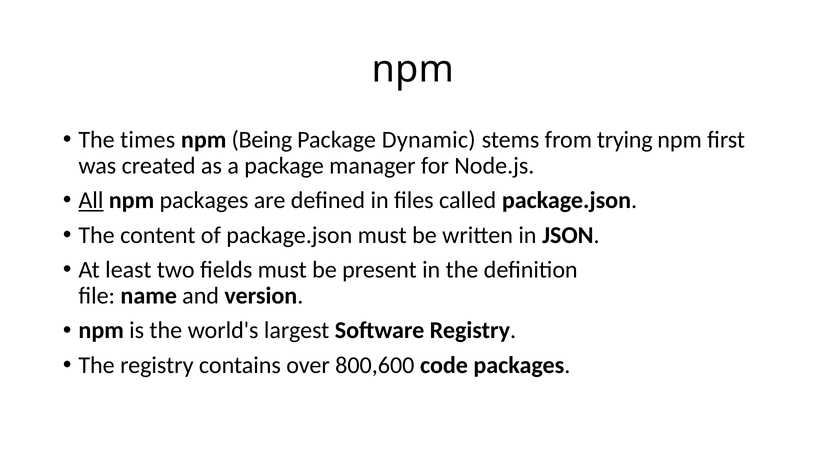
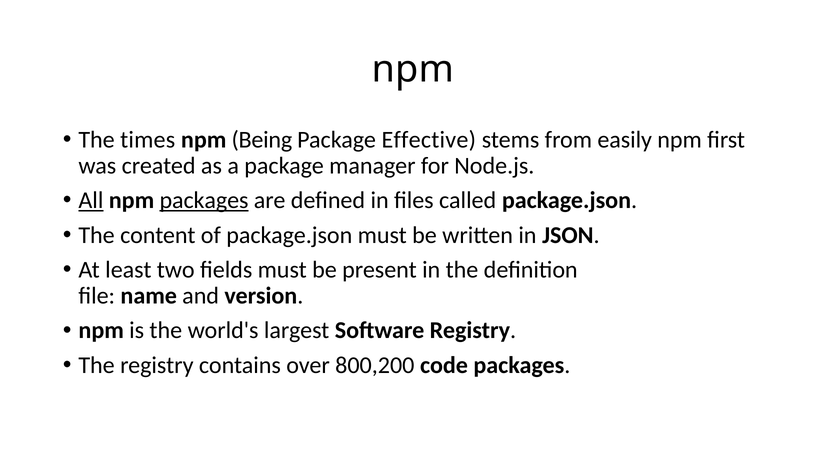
Dynamic: Dynamic -> Effective
trying: trying -> easily
packages at (204, 200) underline: none -> present
800,600: 800,600 -> 800,200
